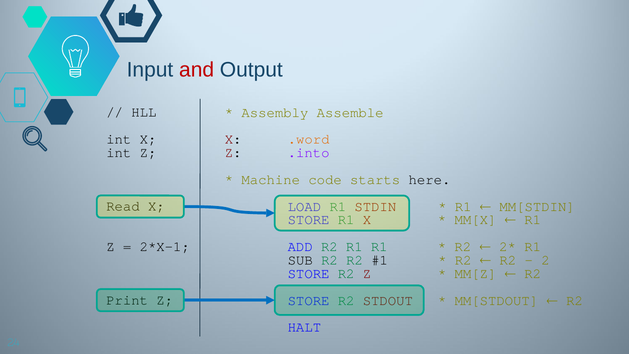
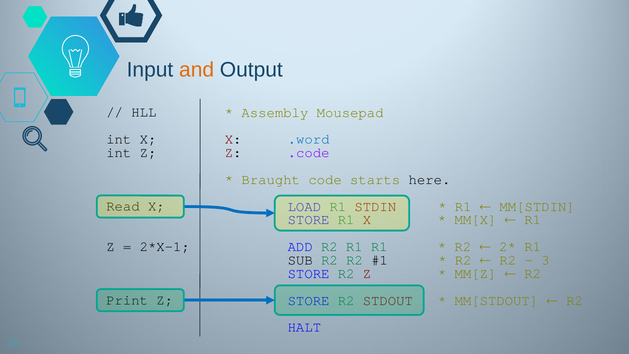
and colour: red -> orange
Assemble: Assemble -> Mousepad
.word colour: orange -> blue
.into: .into -> .code
Machine: Machine -> Braught
2: 2 -> 3
